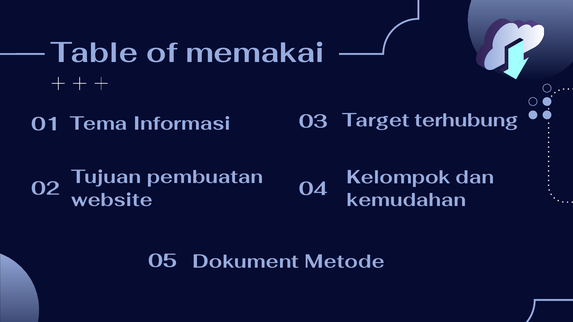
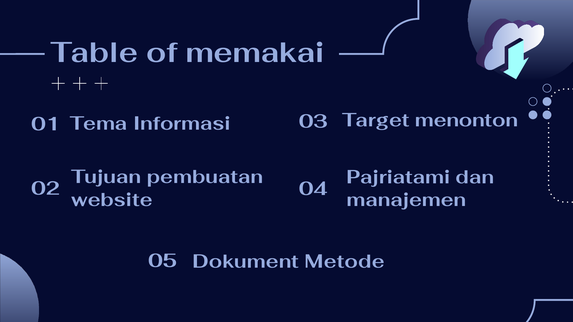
terhubung: terhubung -> menonton
Kelompok: Kelompok -> Pajriatami
kemudahan: kemudahan -> manajemen
